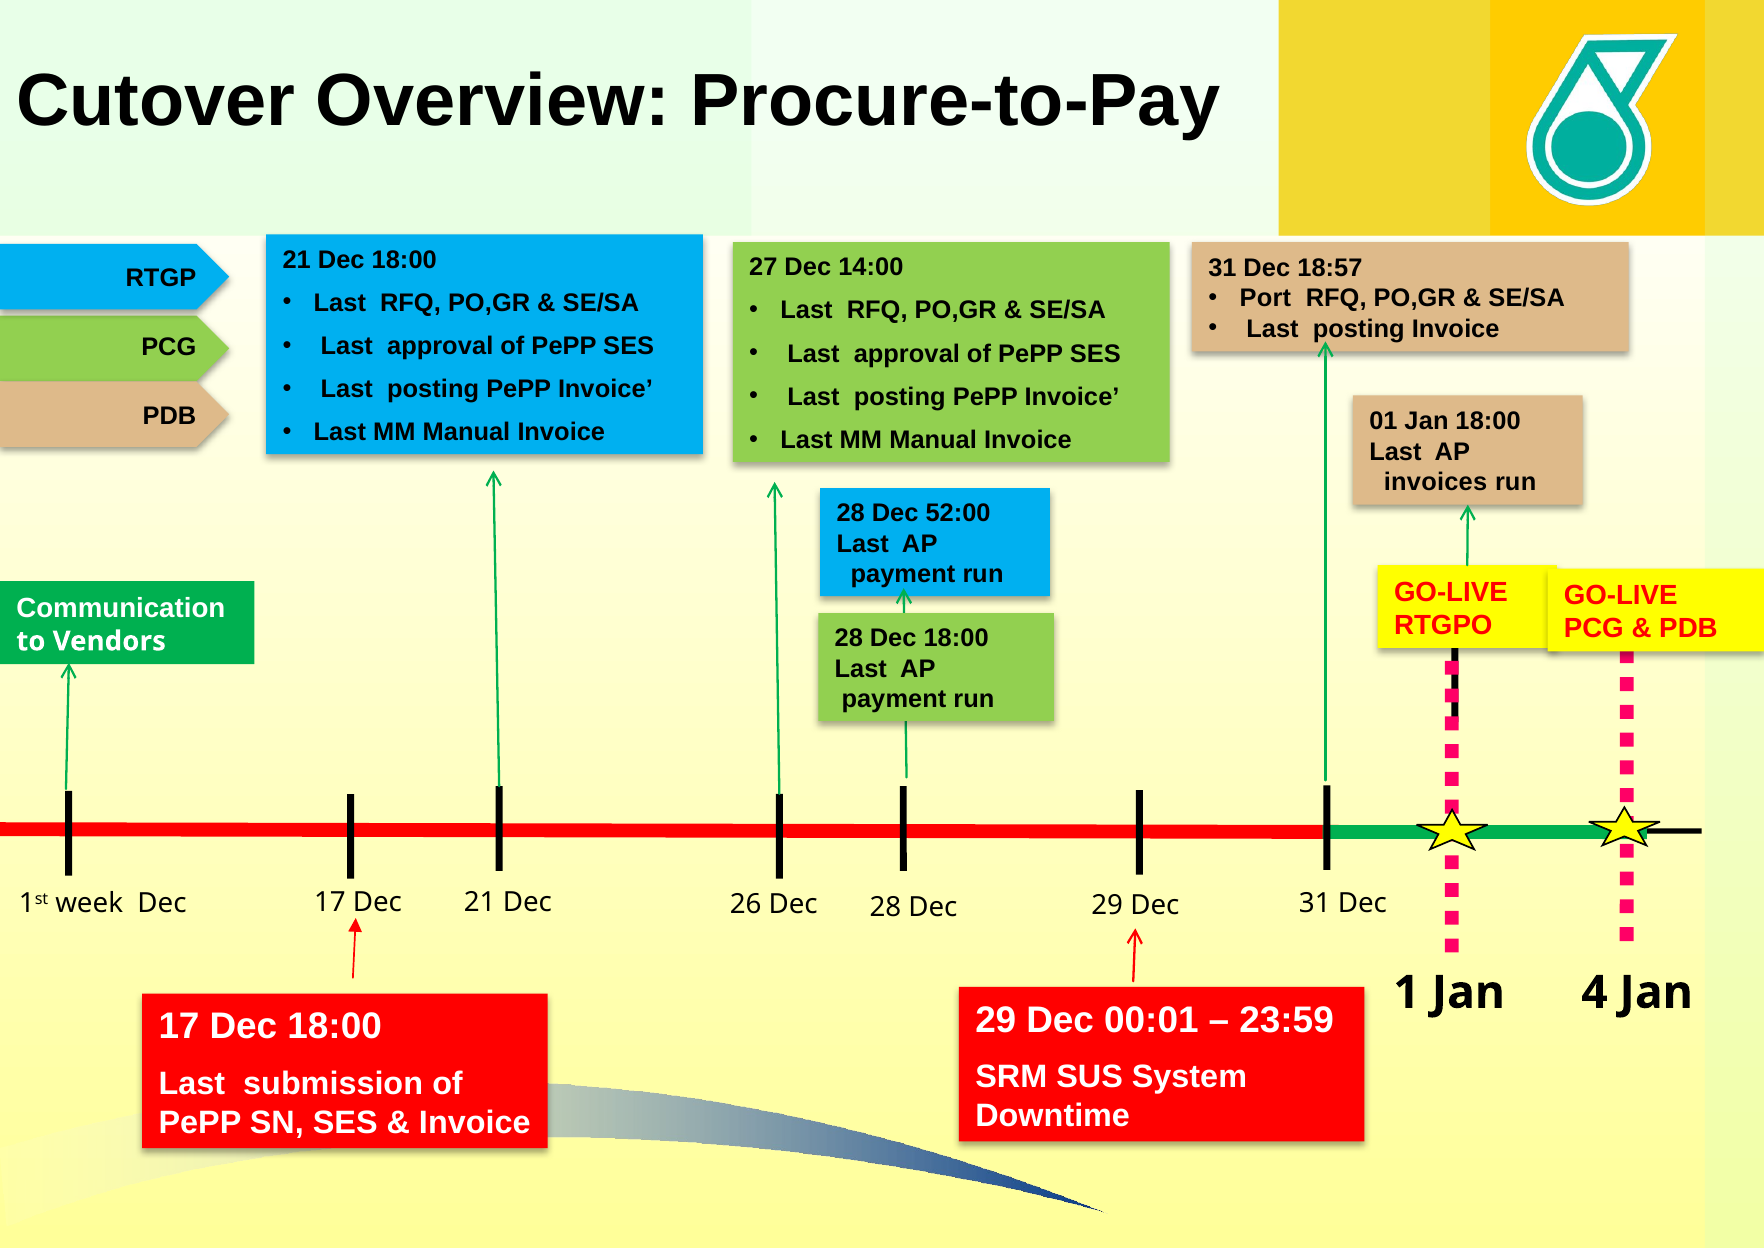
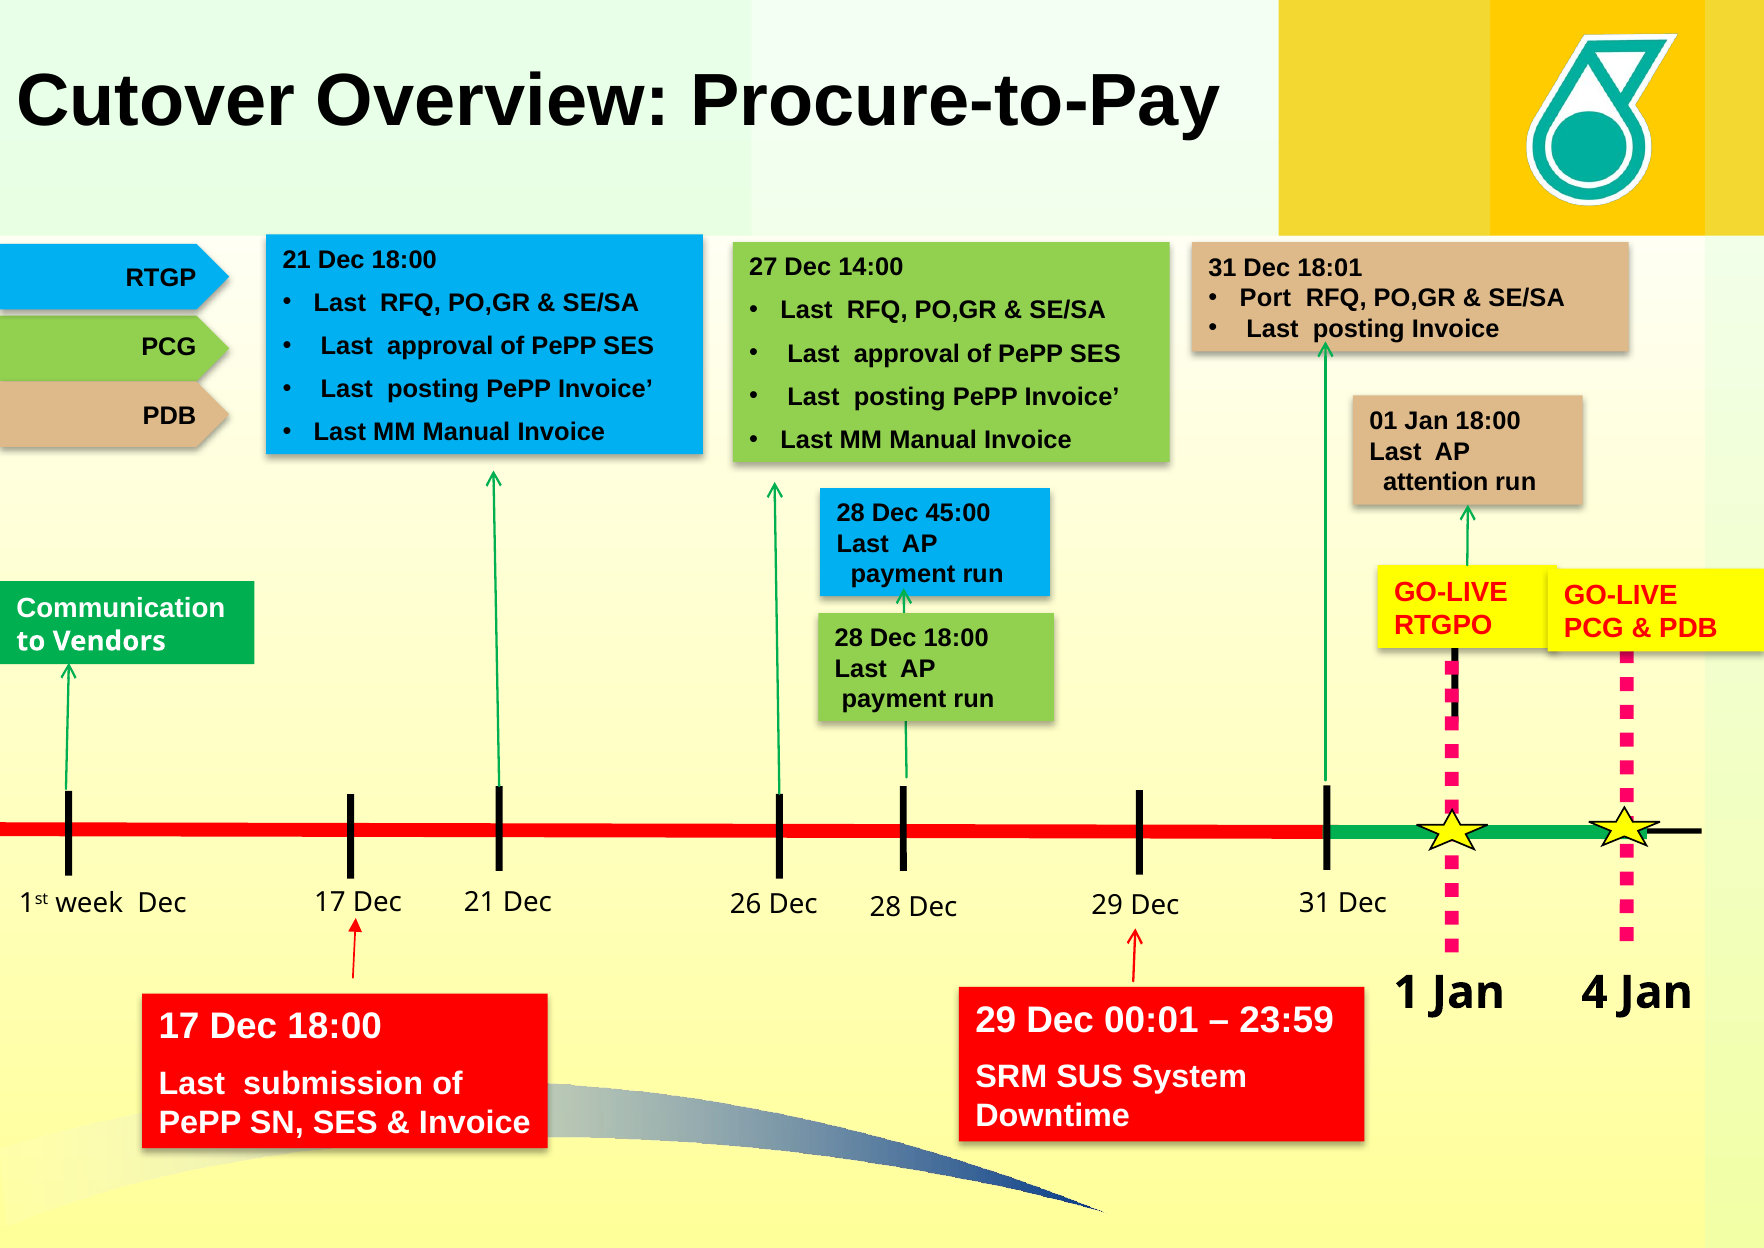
18:57: 18:57 -> 18:01
invoices: invoices -> attention
52:00: 52:00 -> 45:00
